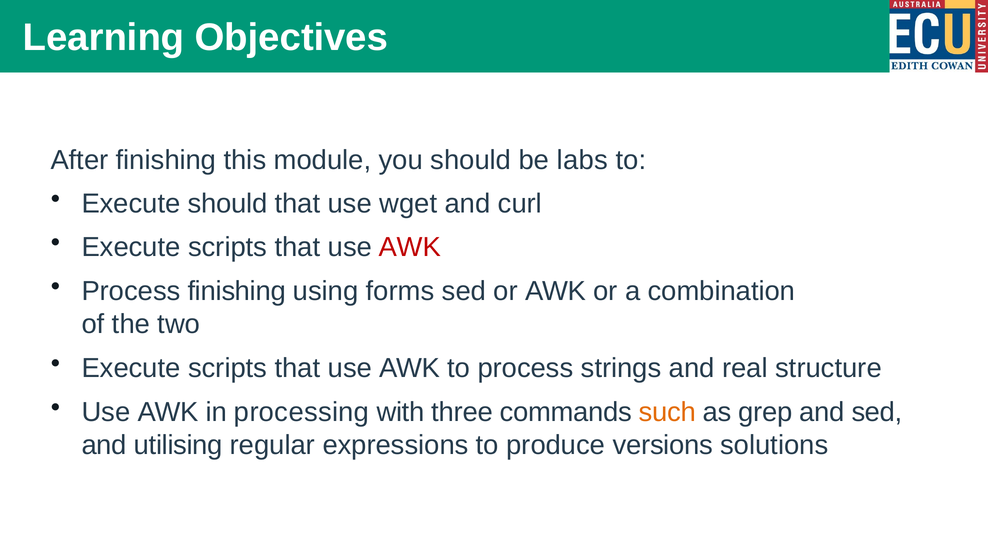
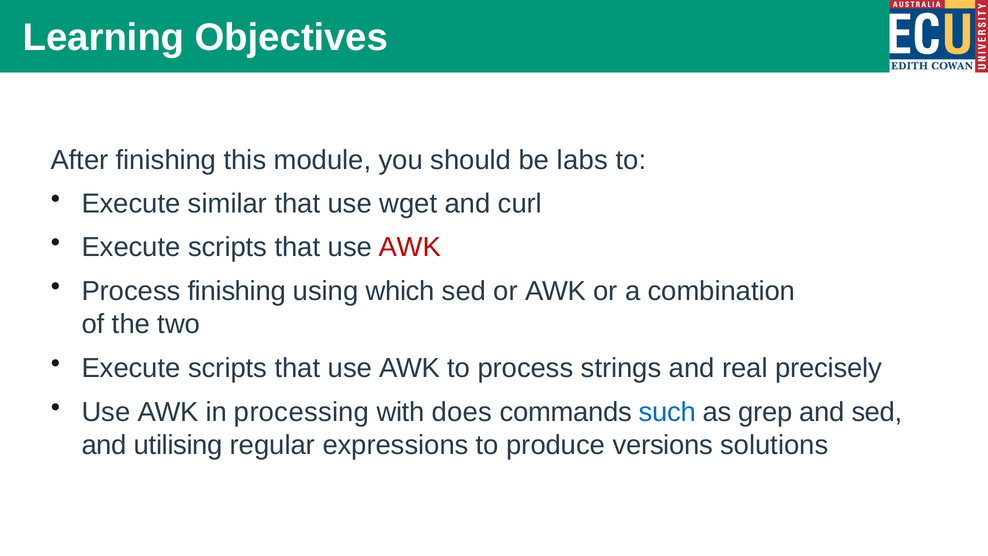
Execute should: should -> similar
forms: forms -> which
structure: structure -> precisely
three: three -> does
such colour: orange -> blue
